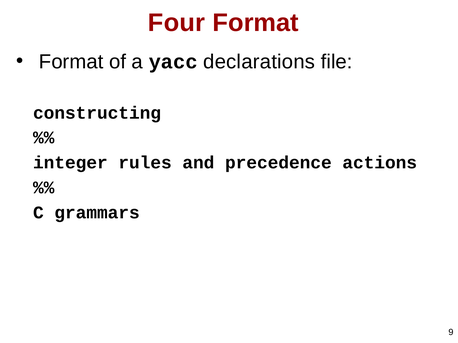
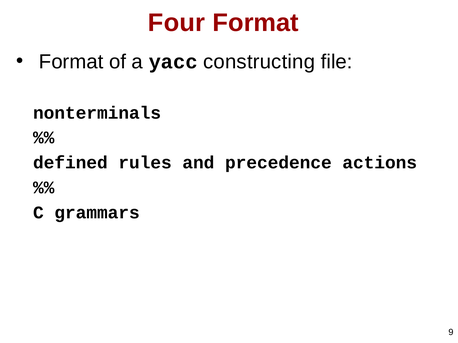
declarations: declarations -> constructing
constructing: constructing -> nonterminals
integer: integer -> defined
